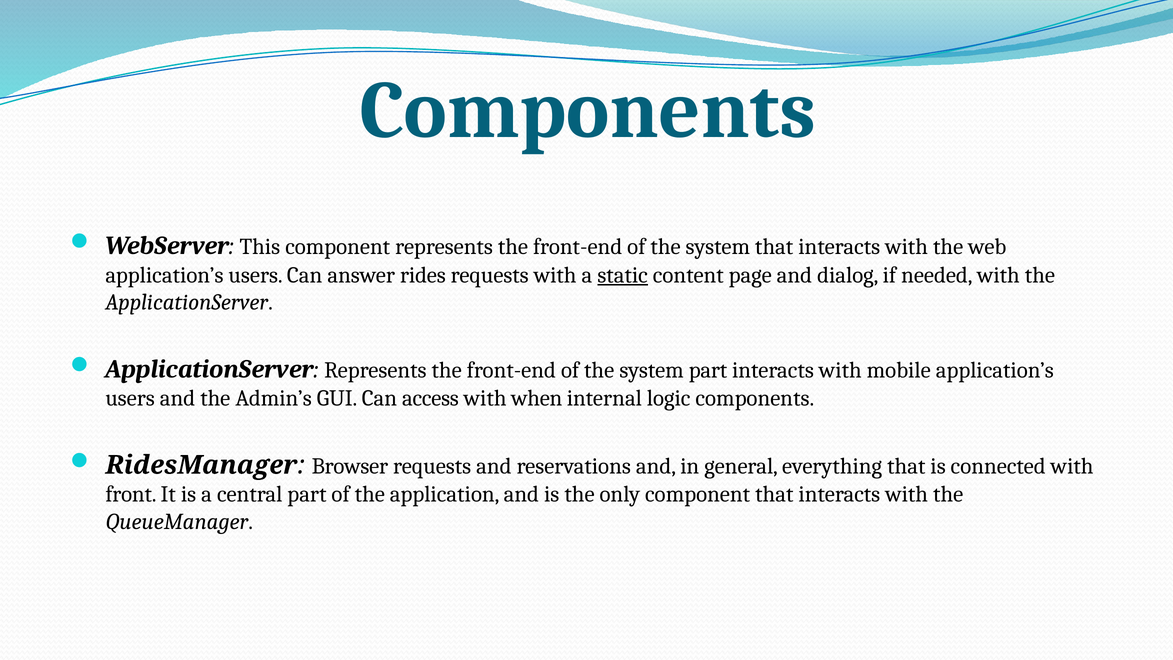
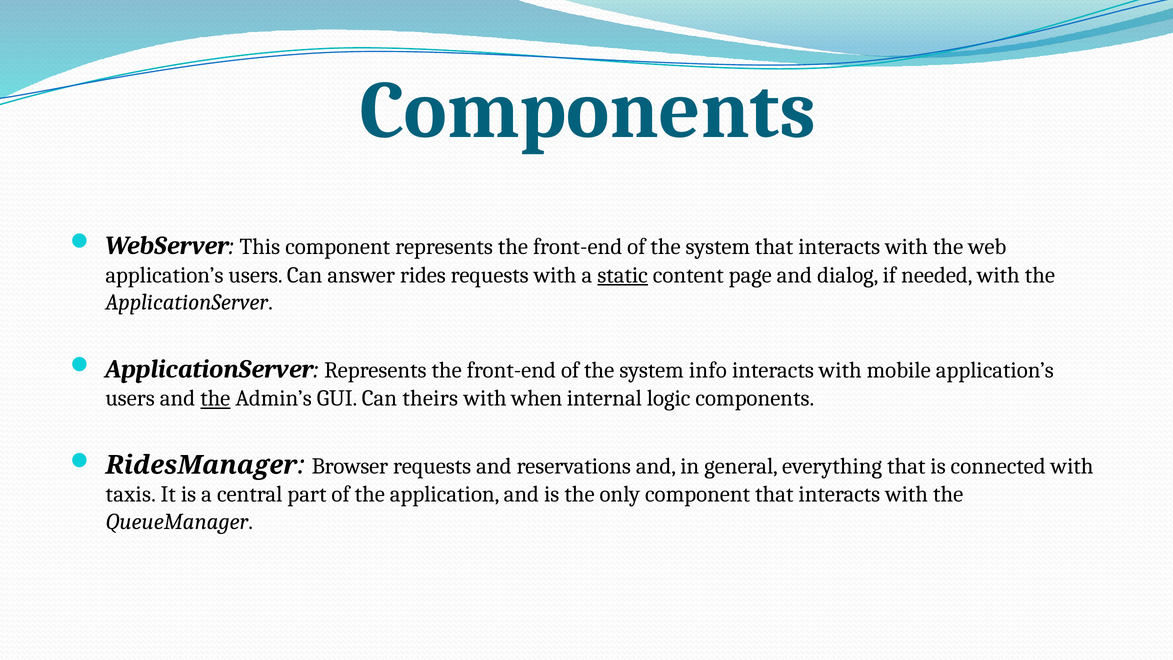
system part: part -> info
the at (215, 398) underline: none -> present
access: access -> theirs
front: front -> taxis
